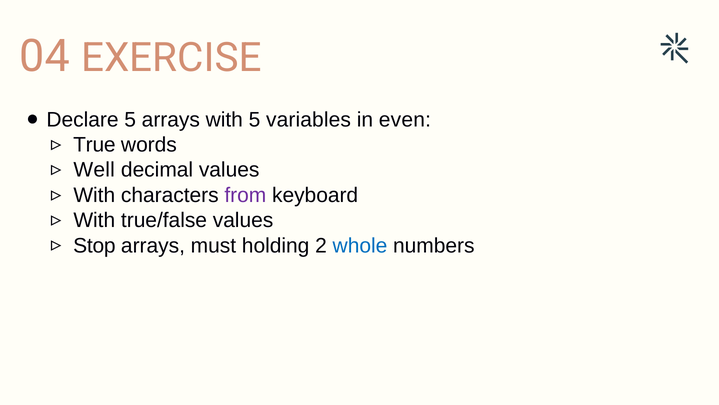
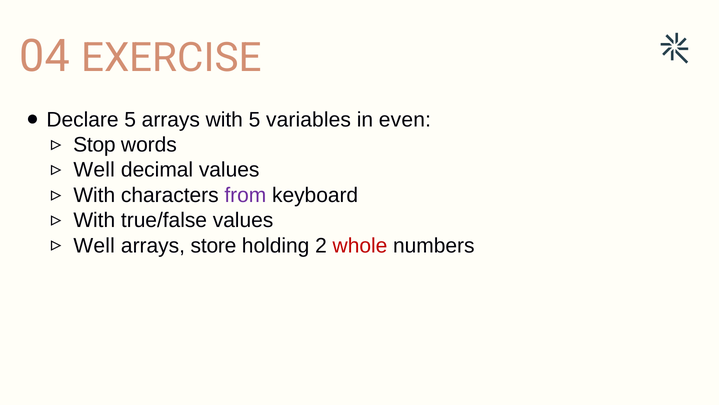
True: True -> Stop
Stop at (94, 245): Stop -> Well
must: must -> store
whole colour: blue -> red
